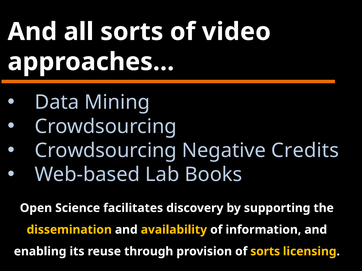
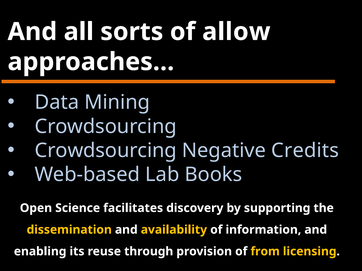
video: video -> allow
of sorts: sorts -> from
